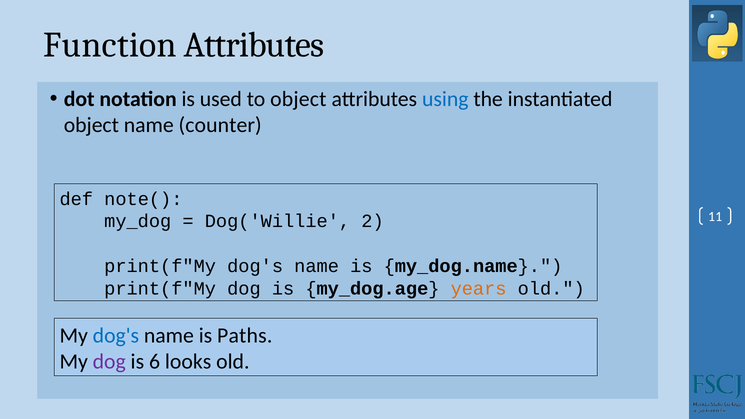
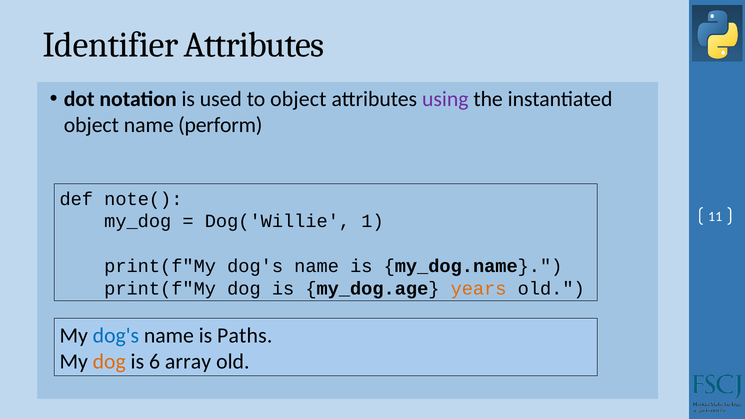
Function: Function -> Identifier
using colour: blue -> purple
counter: counter -> perform
2: 2 -> 1
dog at (109, 361) colour: purple -> orange
looks: looks -> array
